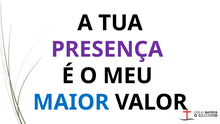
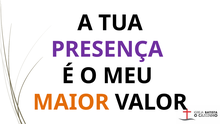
MAIOR colour: blue -> orange
